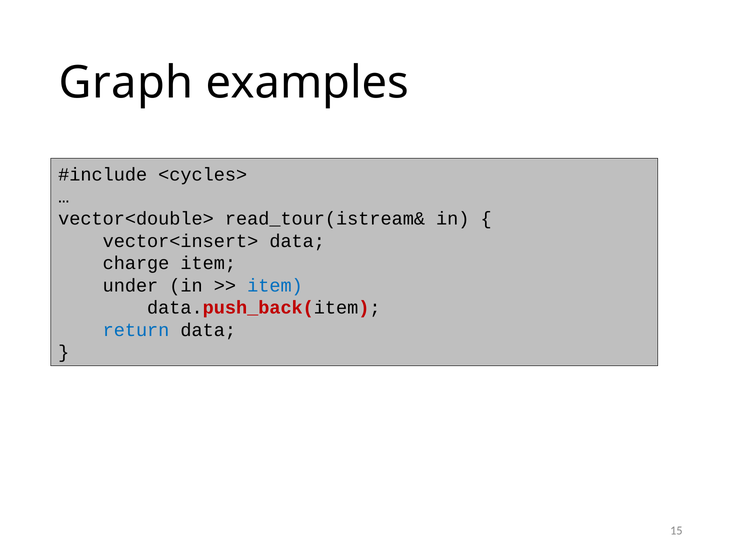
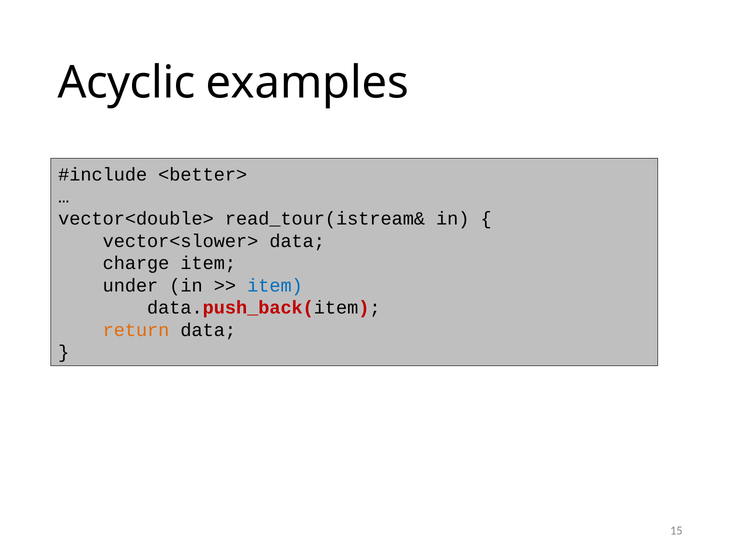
Graph: Graph -> Acyclic
<cycles>: <cycles> -> <better>
vector<insert>: vector<insert> -> vector<slower>
return colour: blue -> orange
